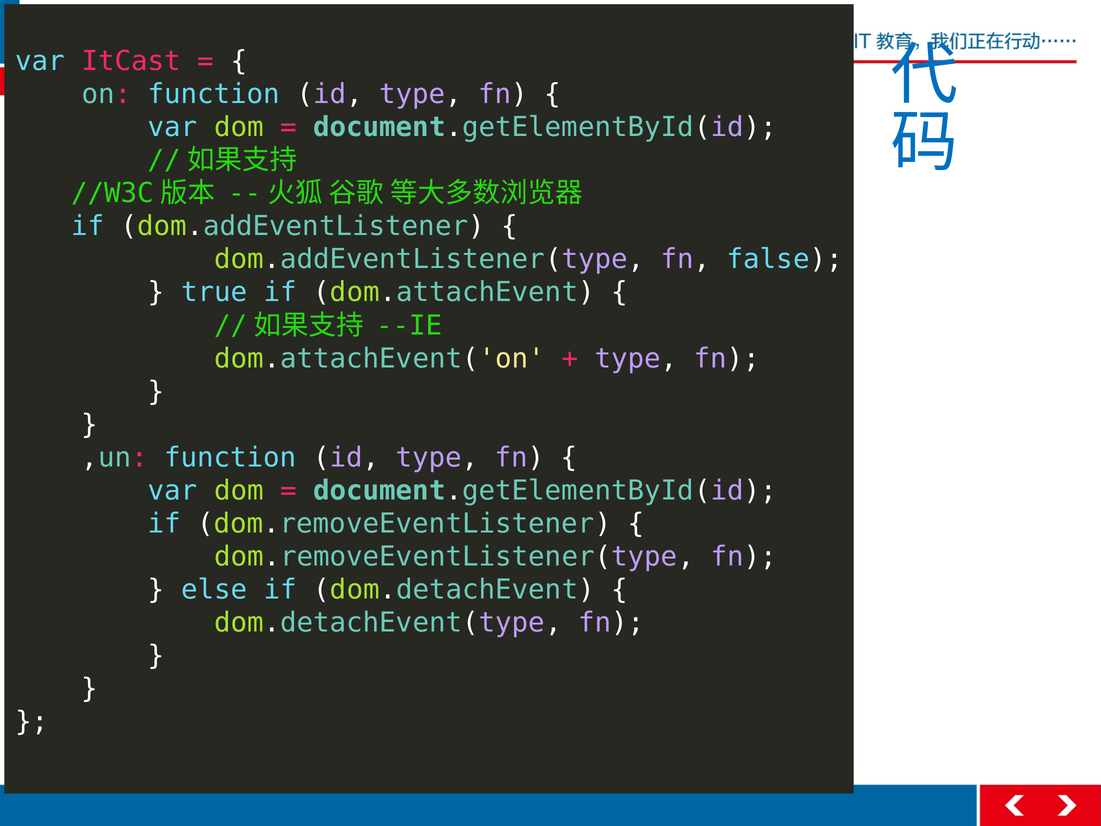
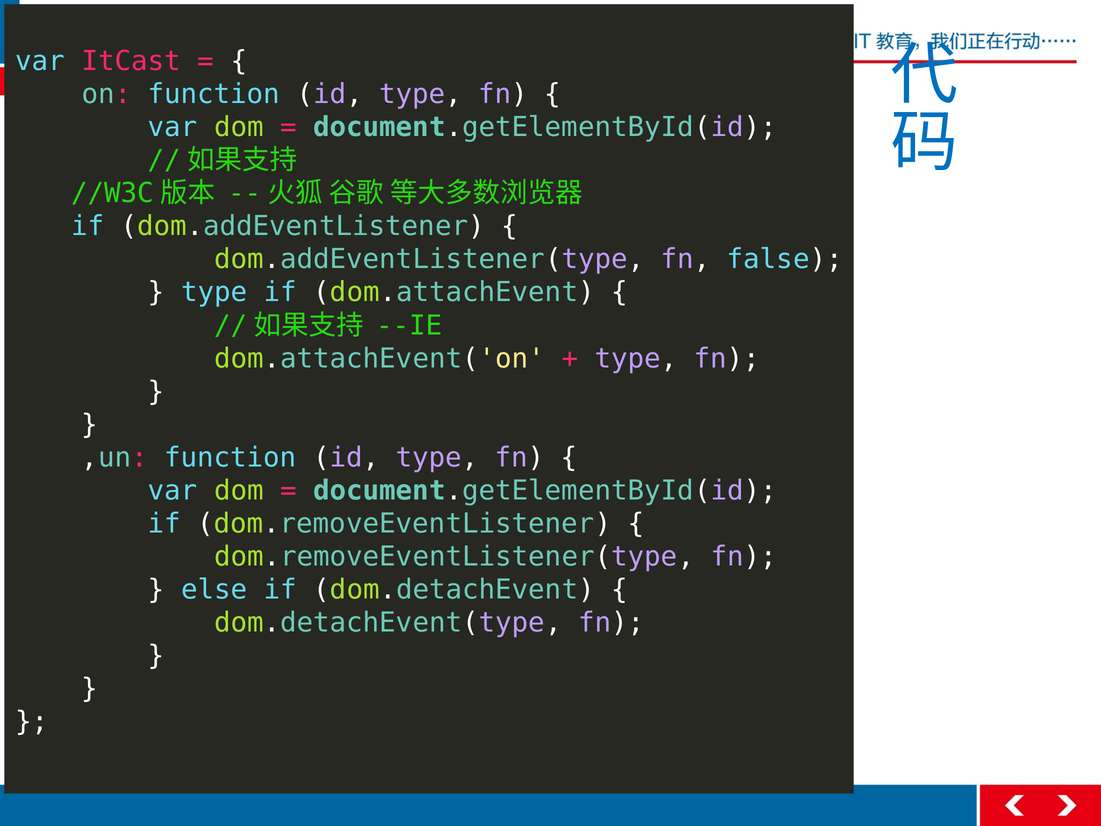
true at (214, 292): true -> type
